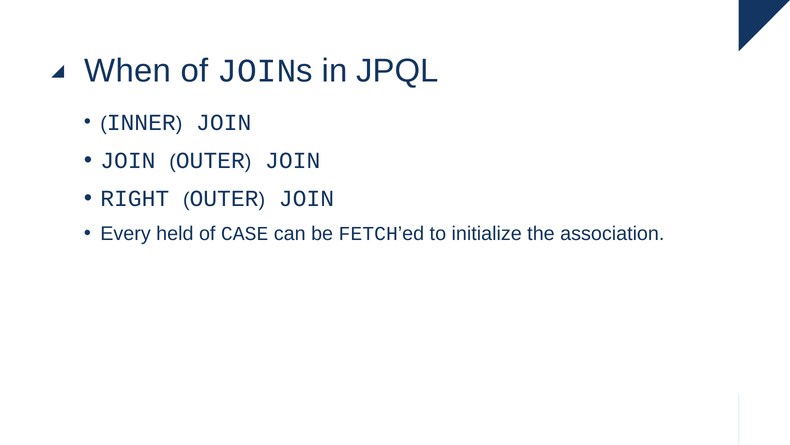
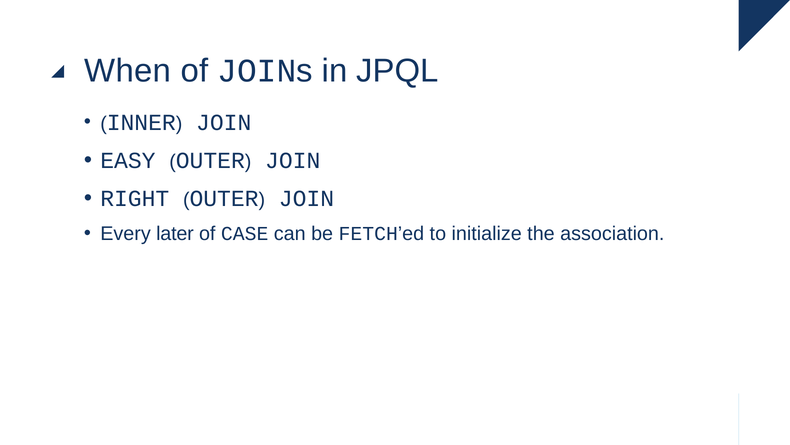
JOIN at (128, 160): JOIN -> EASY
held: held -> later
